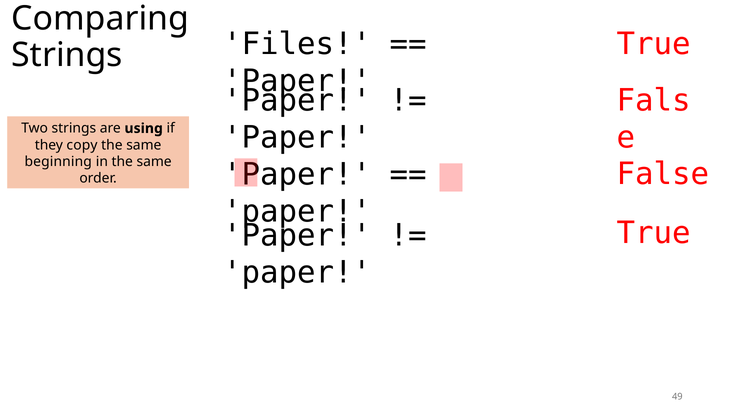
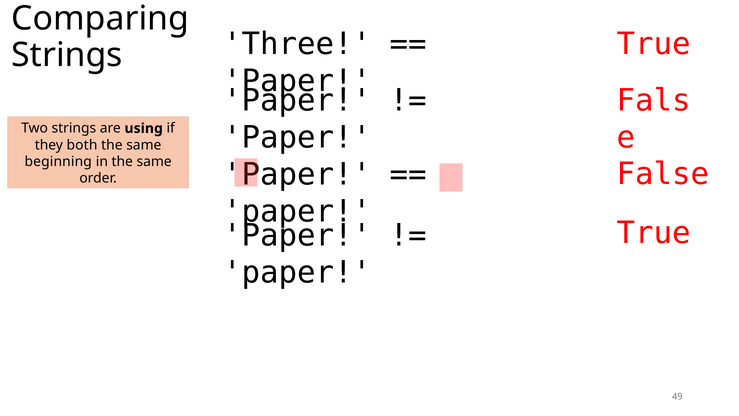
Files: Files -> Three
copy: copy -> both
